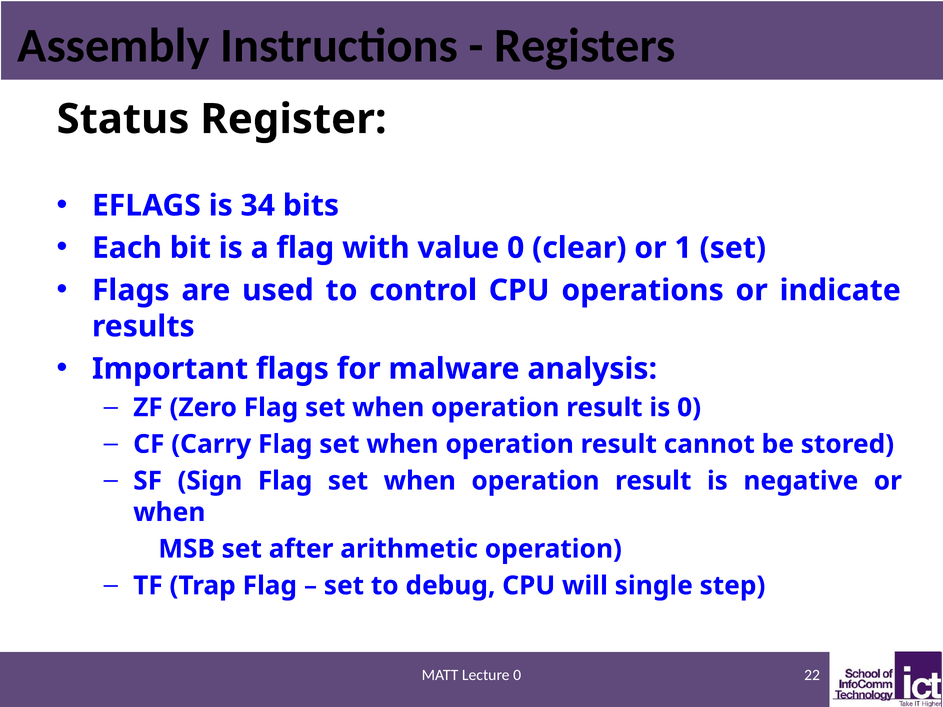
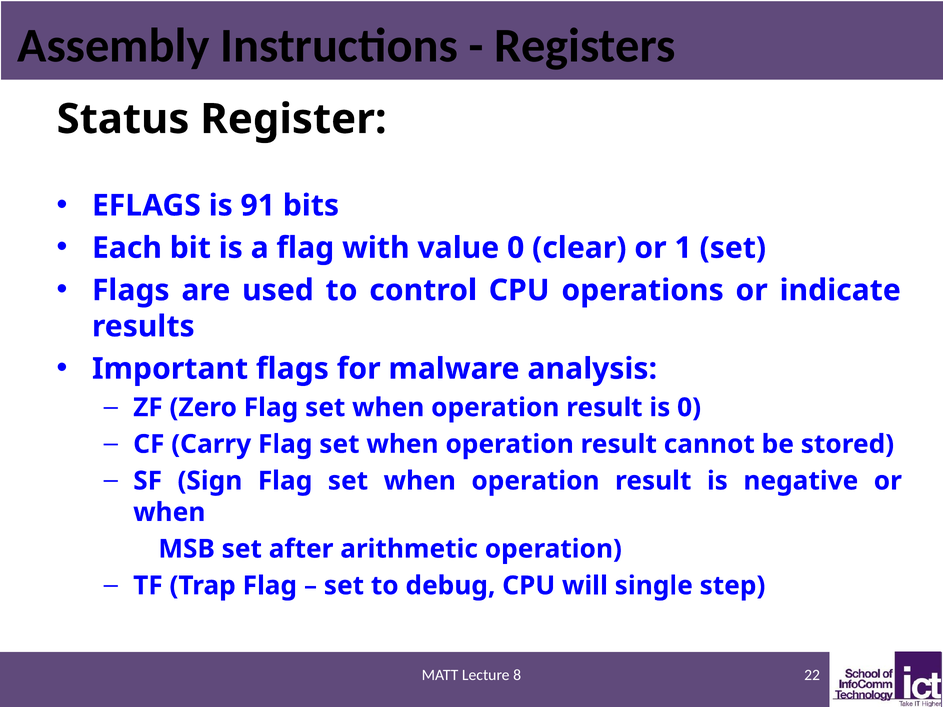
34: 34 -> 91
Lecture 0: 0 -> 8
